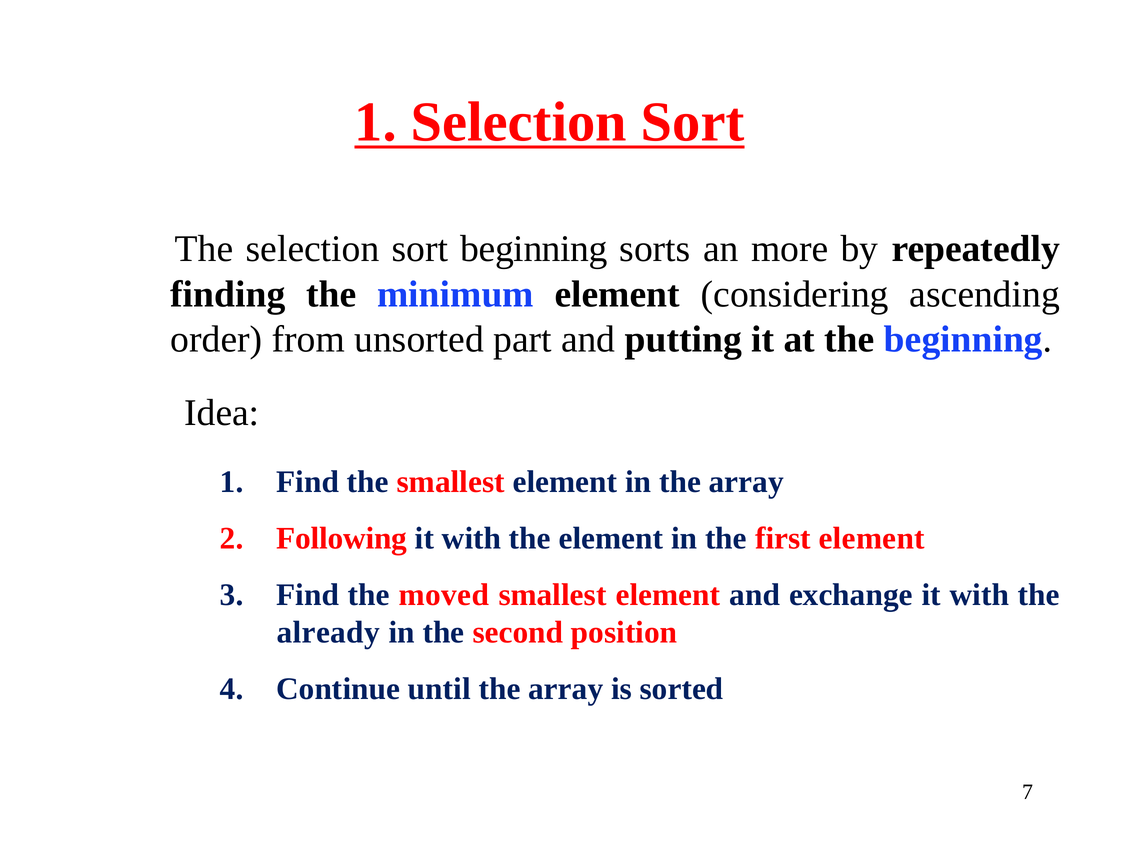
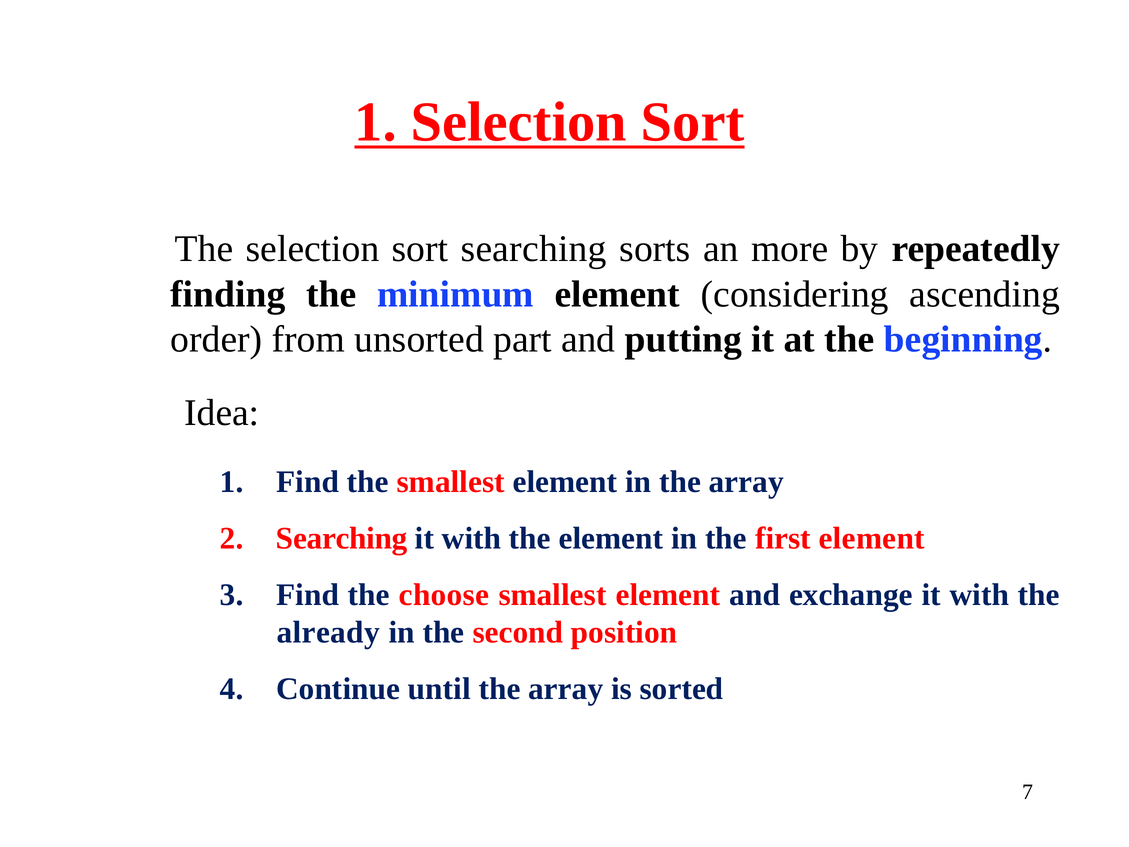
sort beginning: beginning -> searching
Following at (342, 538): Following -> Searching
moved: moved -> choose
